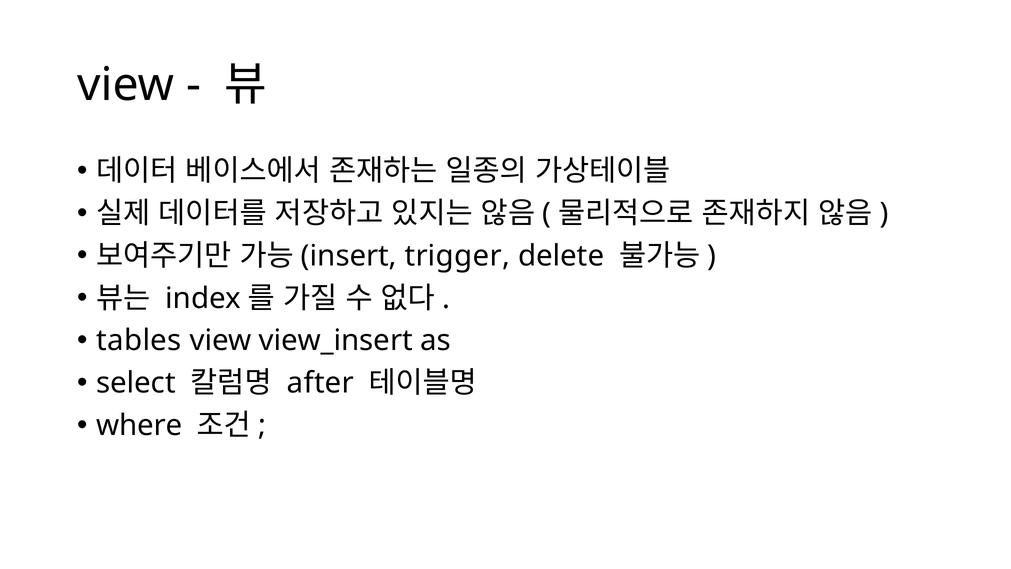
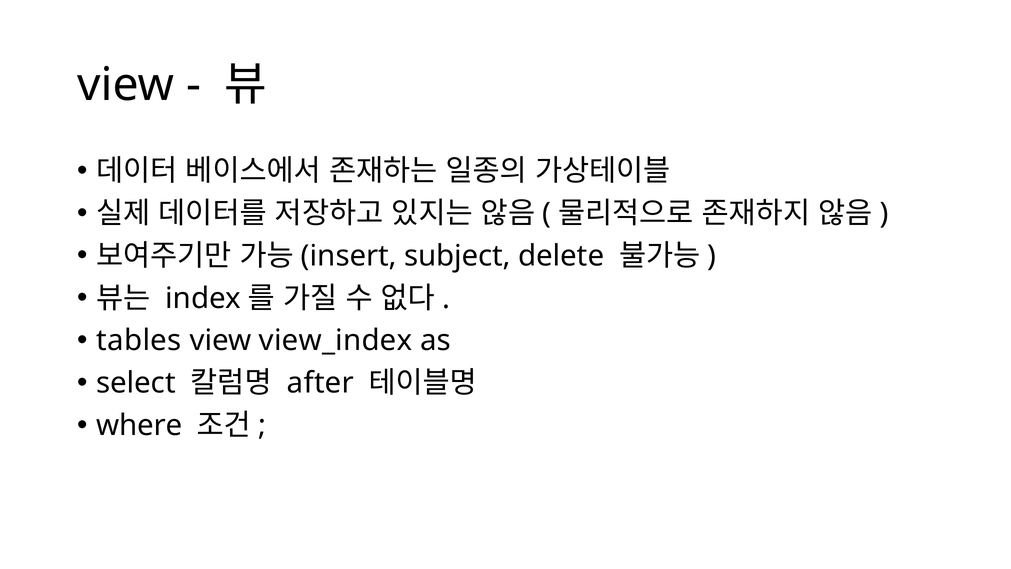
trigger: trigger -> subject
view_insert: view_insert -> view_index
